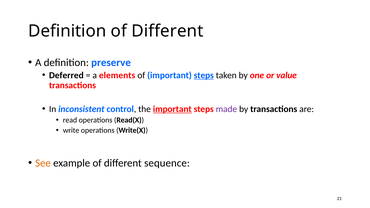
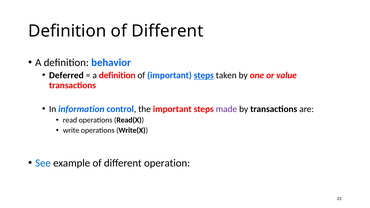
preserve: preserve -> behavior
elements at (117, 75): elements -> definition
inconsistent: inconsistent -> information
important at (172, 109) underline: present -> none
See colour: orange -> blue
sequence: sequence -> operation
